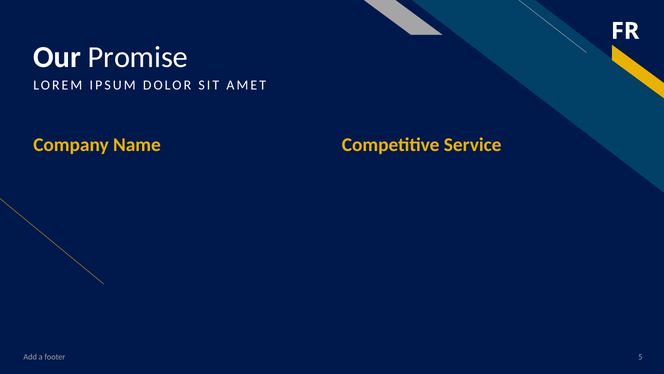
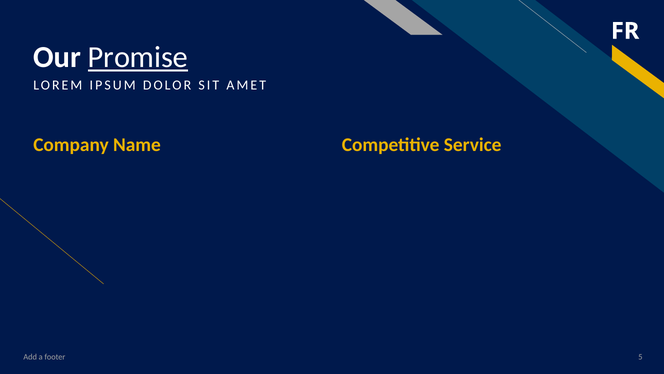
Promise underline: none -> present
